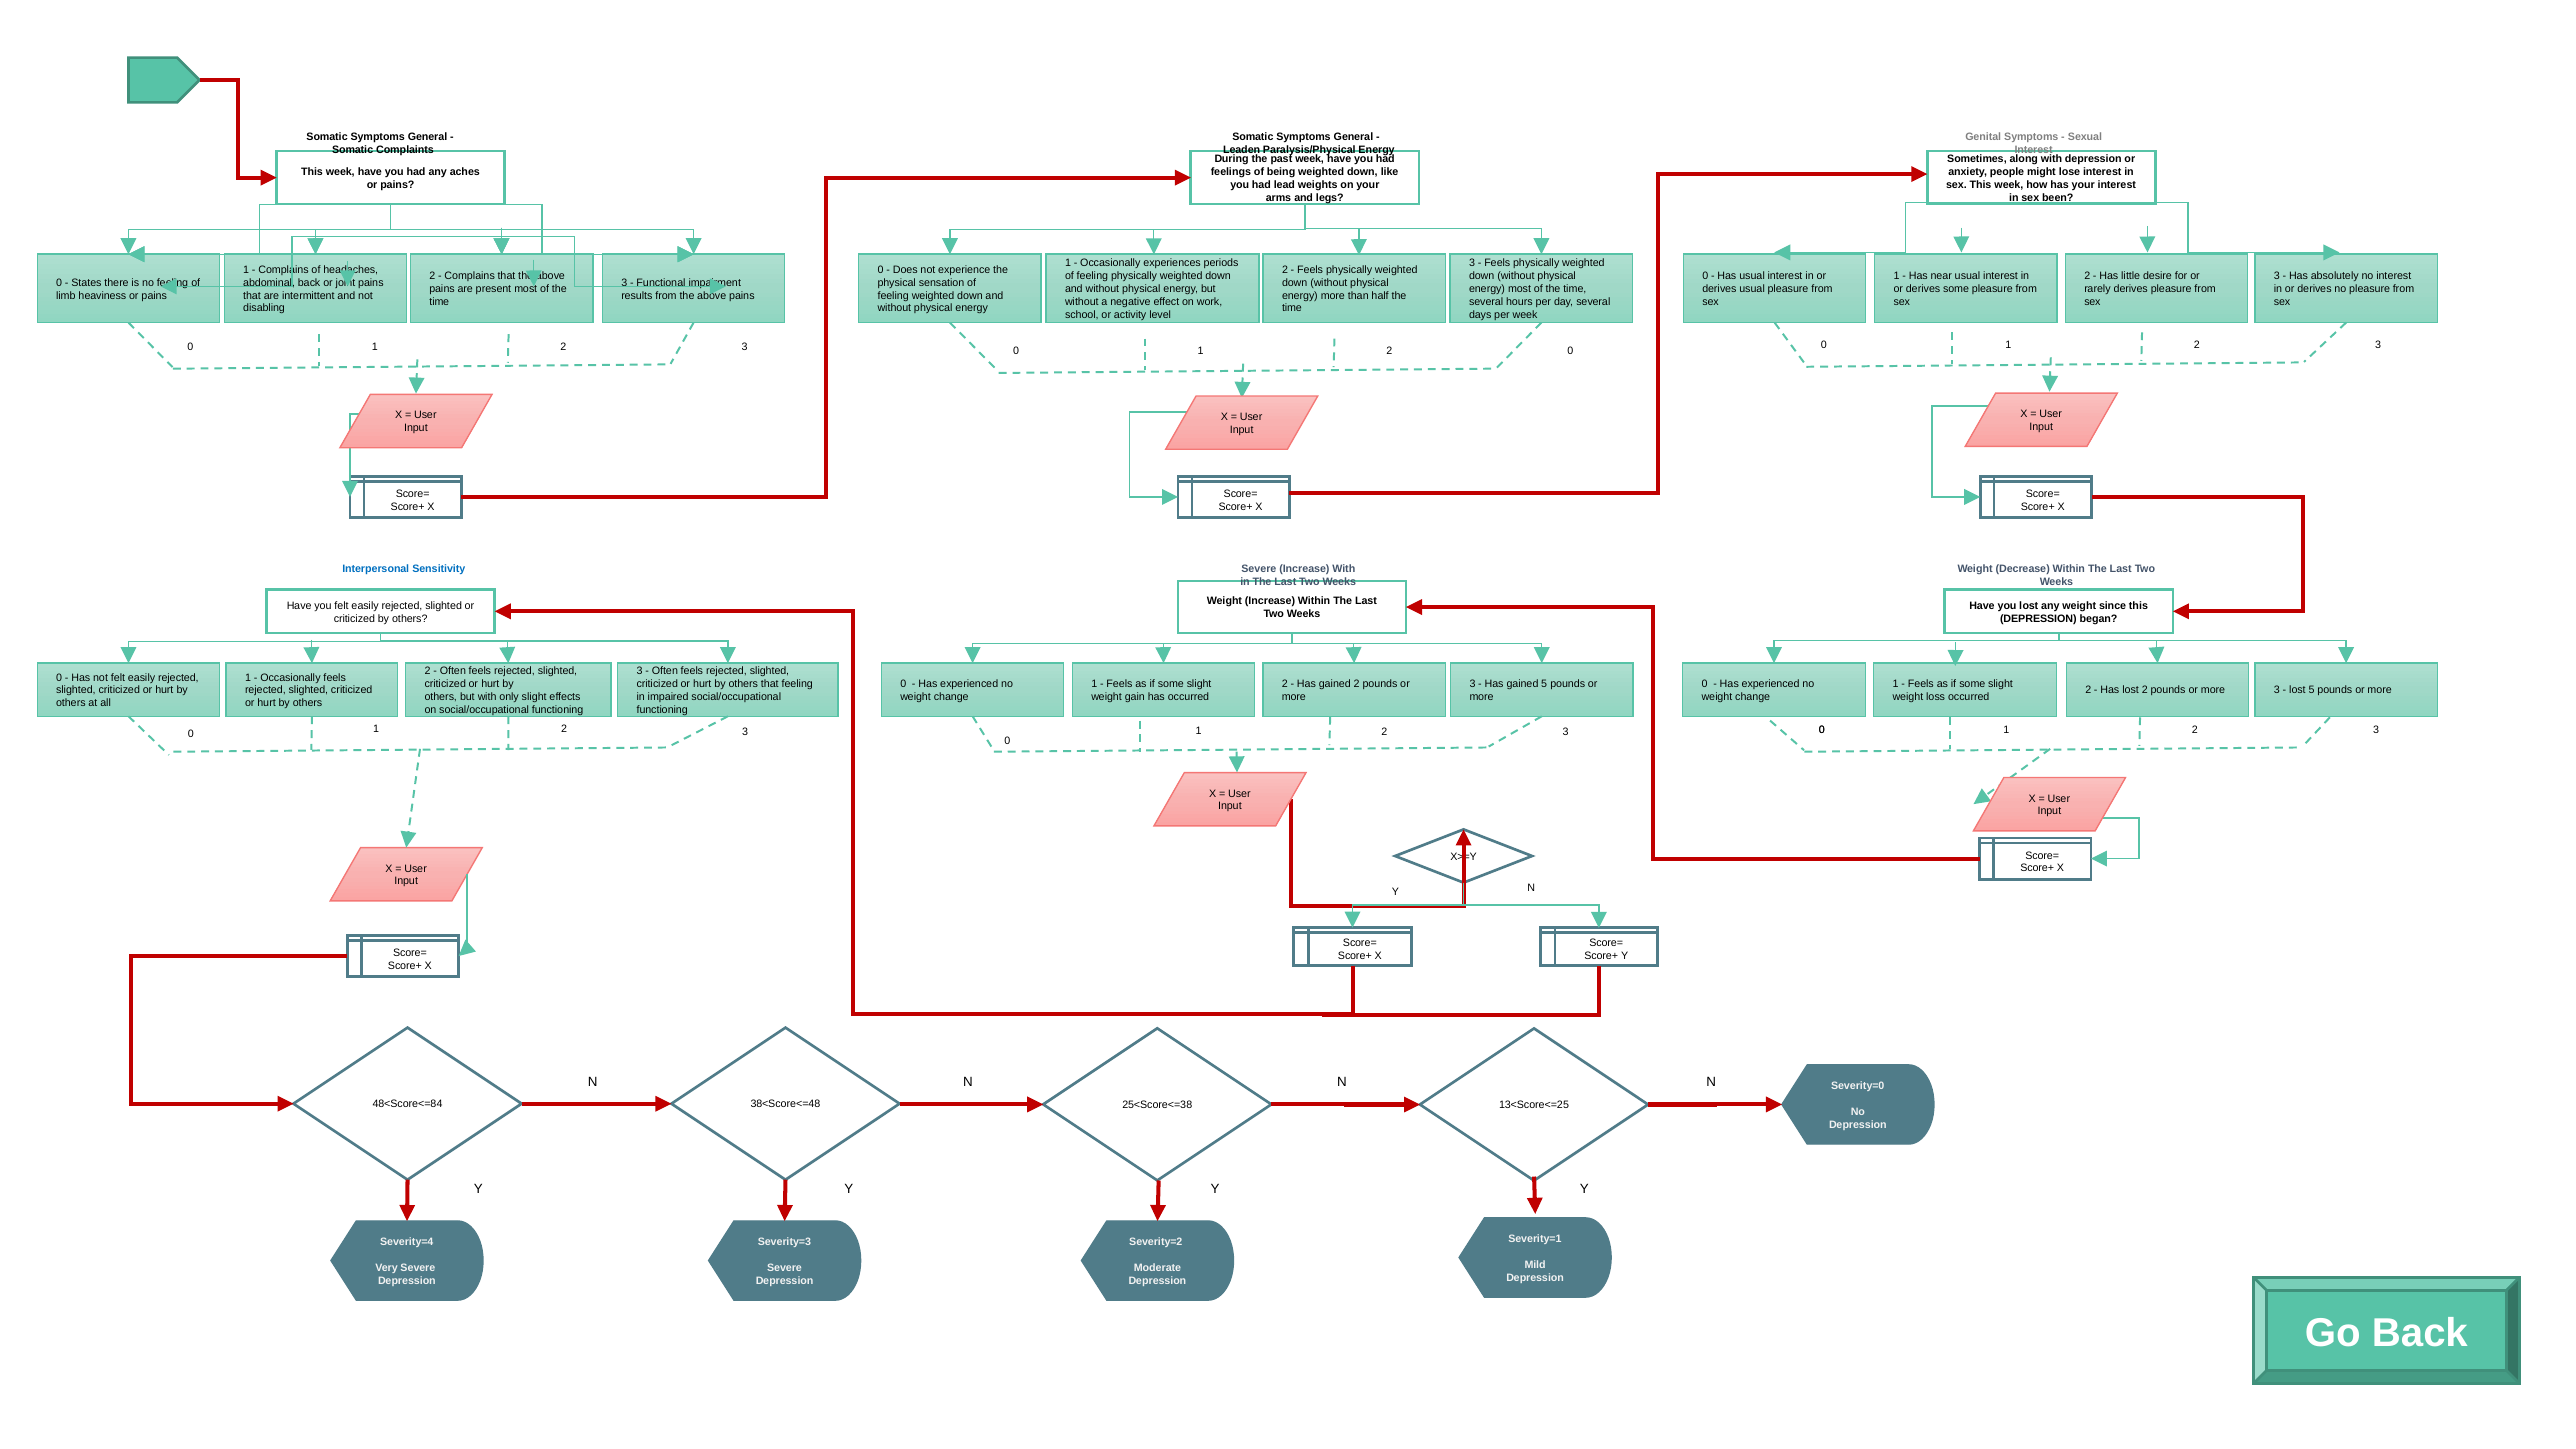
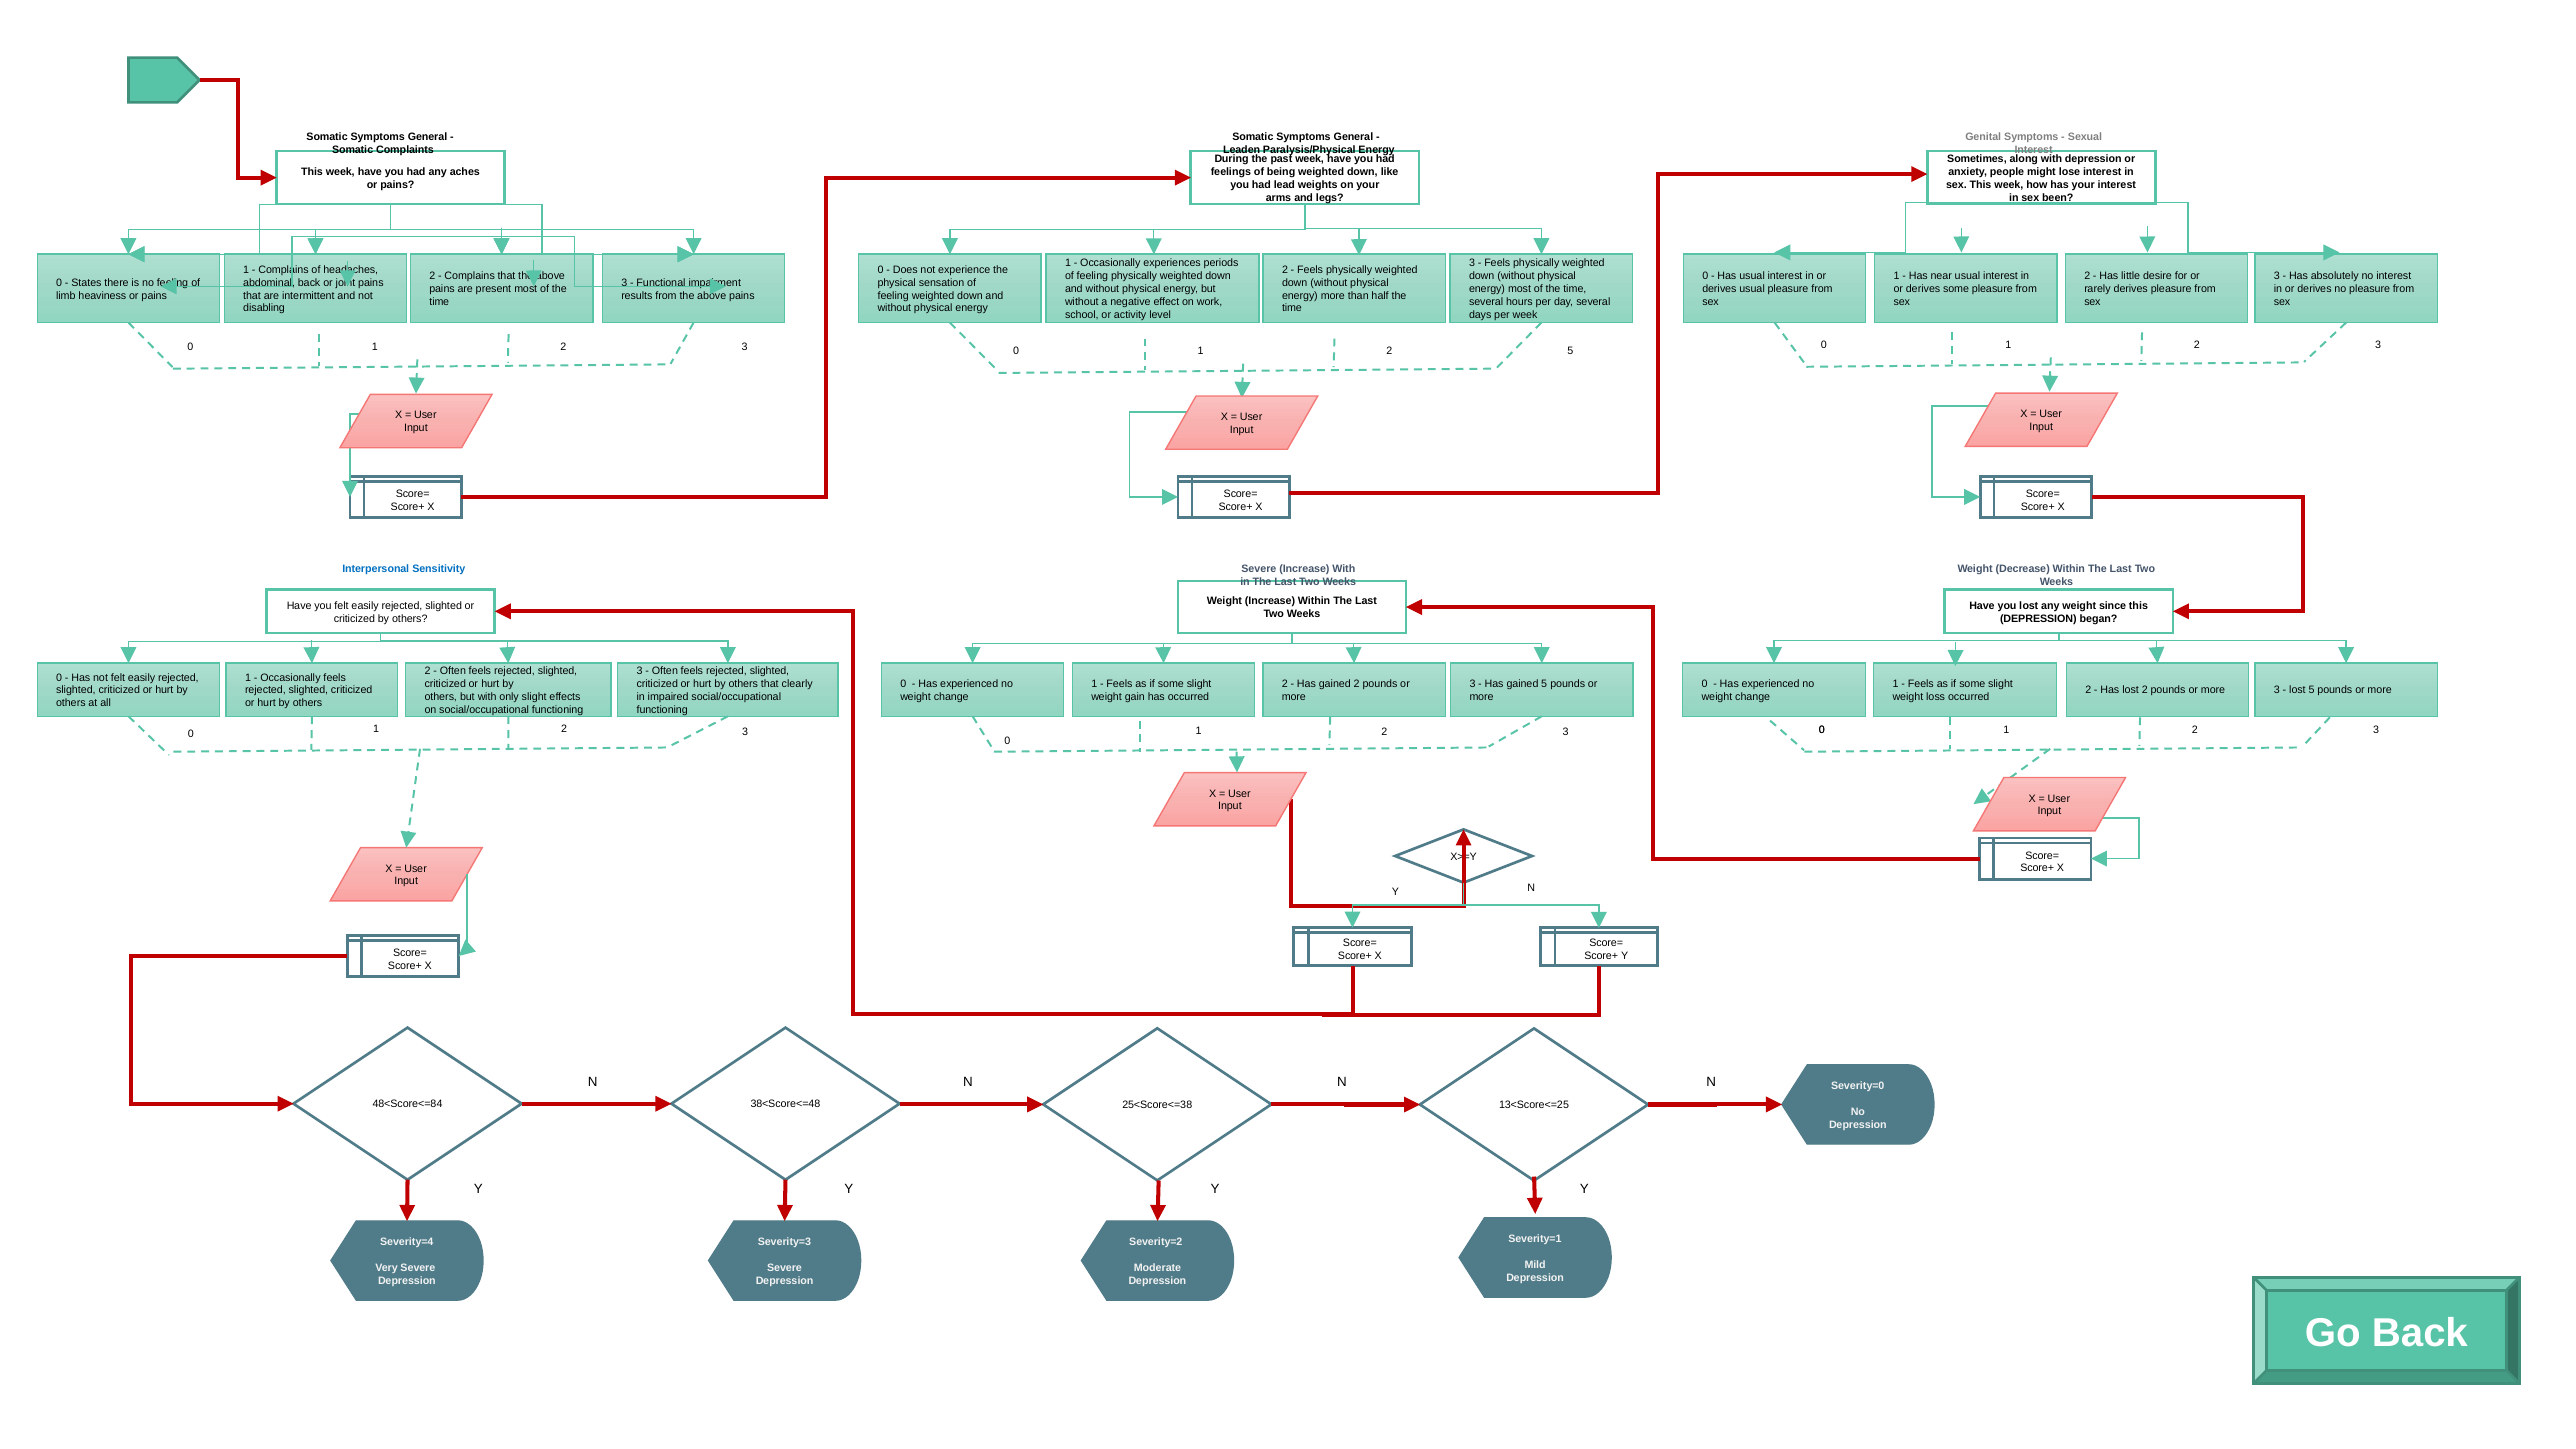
2 0: 0 -> 5
that feeling: feeling -> clearly
